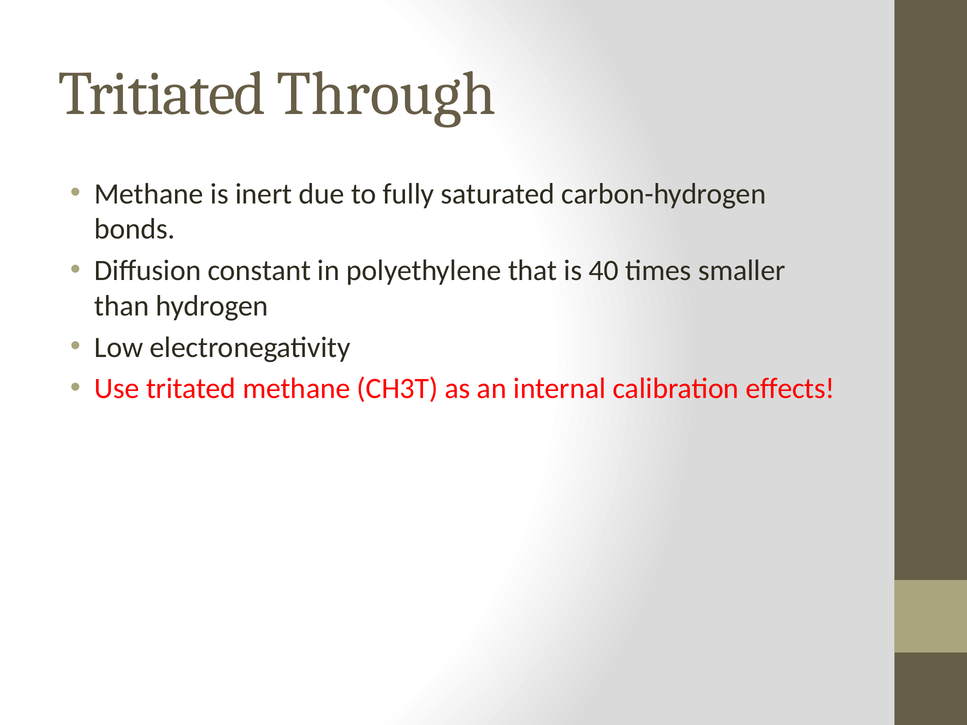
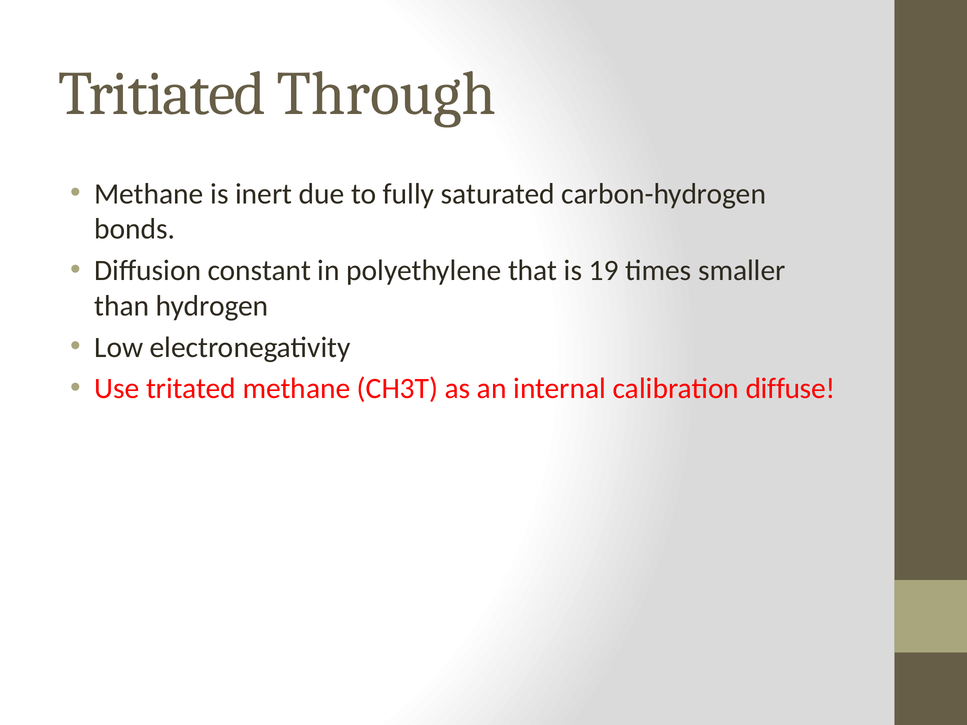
40: 40 -> 19
effects: effects -> diffuse
